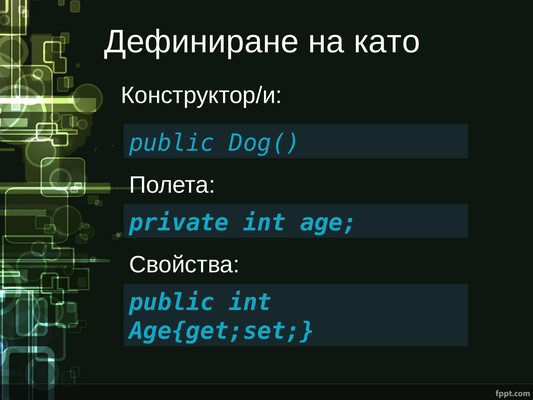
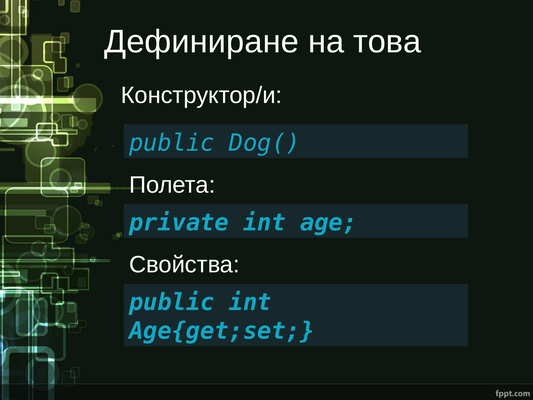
като: като -> това
